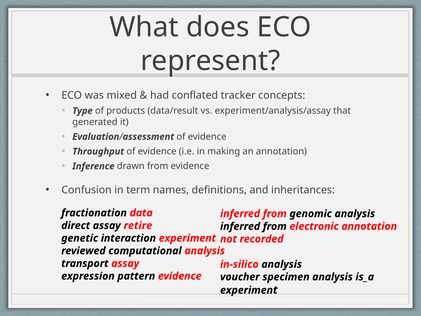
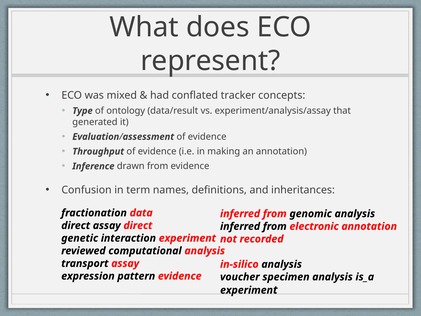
products: products -> ontology
assay retire: retire -> direct
